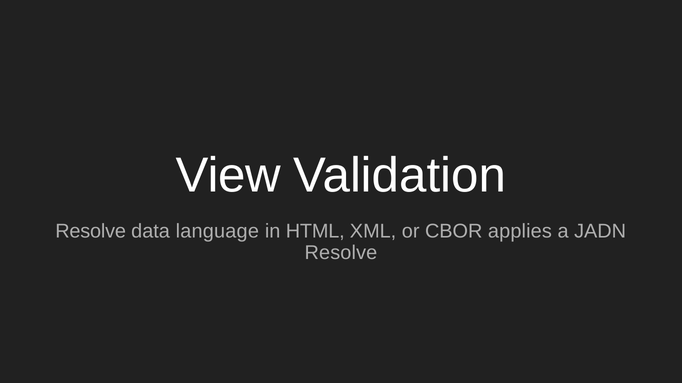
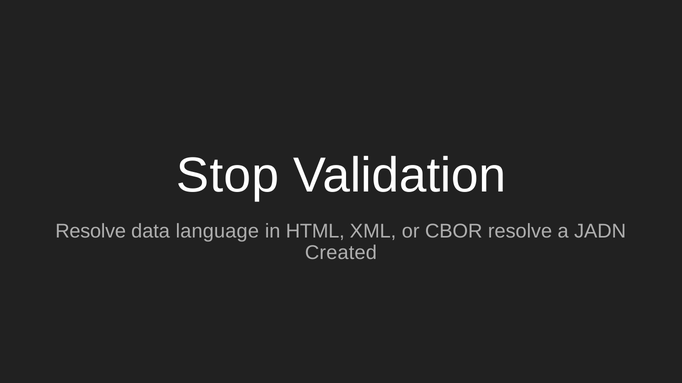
View: View -> Stop
CBOR applies: applies -> resolve
Resolve at (341, 253): Resolve -> Created
